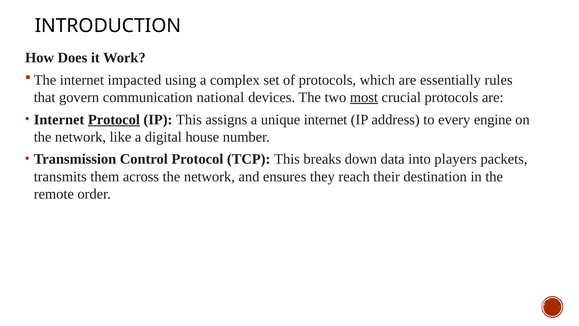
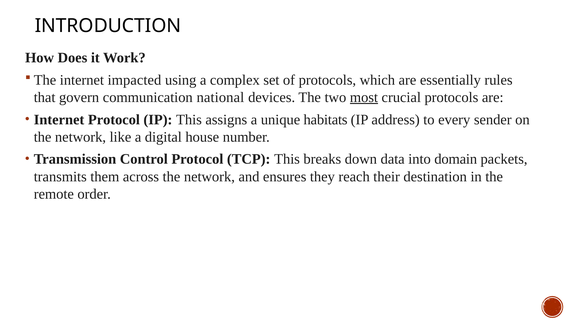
Protocol at (114, 119) underline: present -> none
unique internet: internet -> habitats
engine: engine -> sender
players: players -> domain
